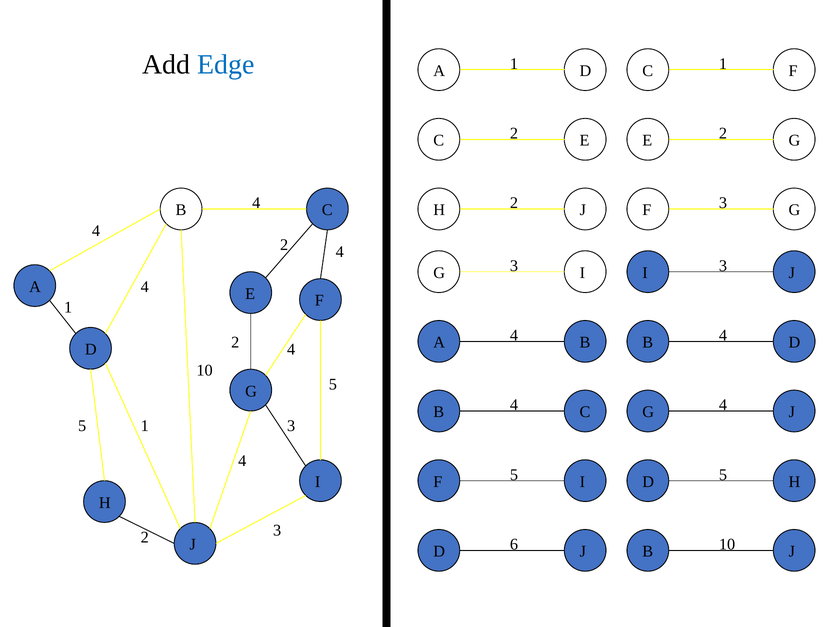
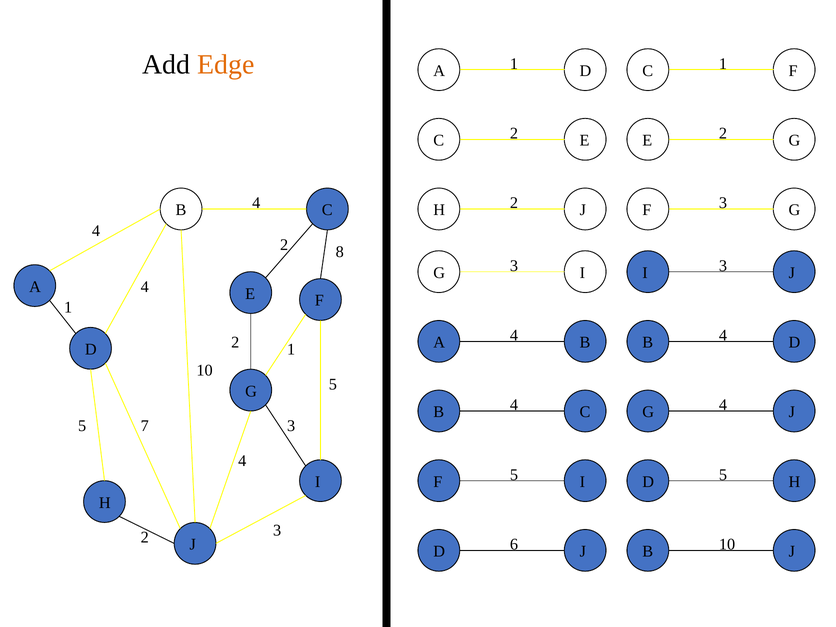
Edge colour: blue -> orange
4 at (340, 252): 4 -> 8
4 at (291, 349): 4 -> 1
5 1: 1 -> 7
